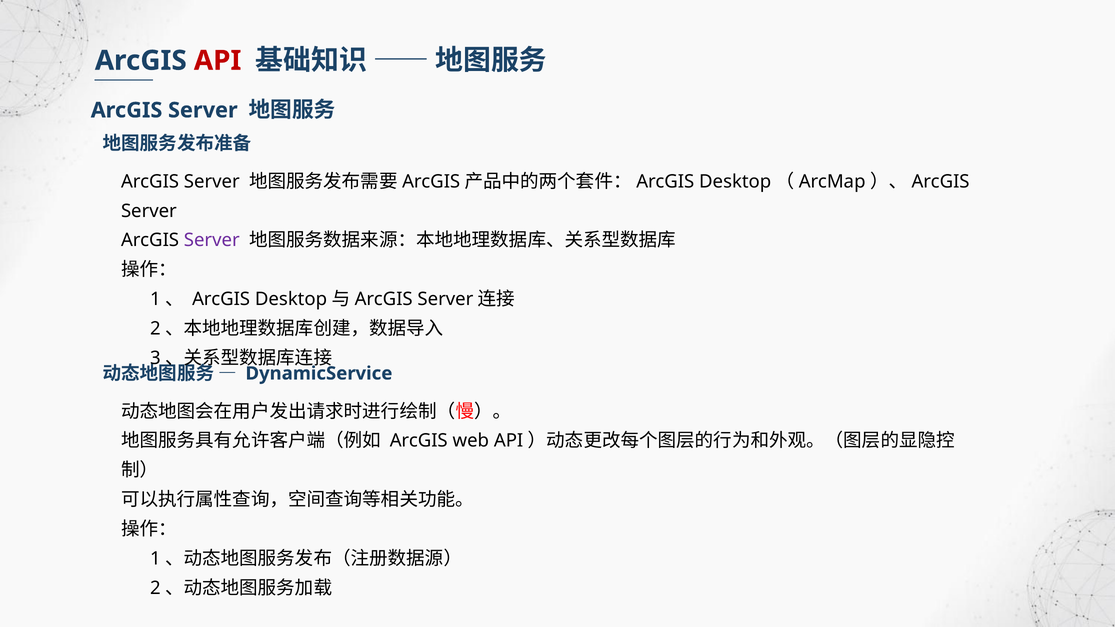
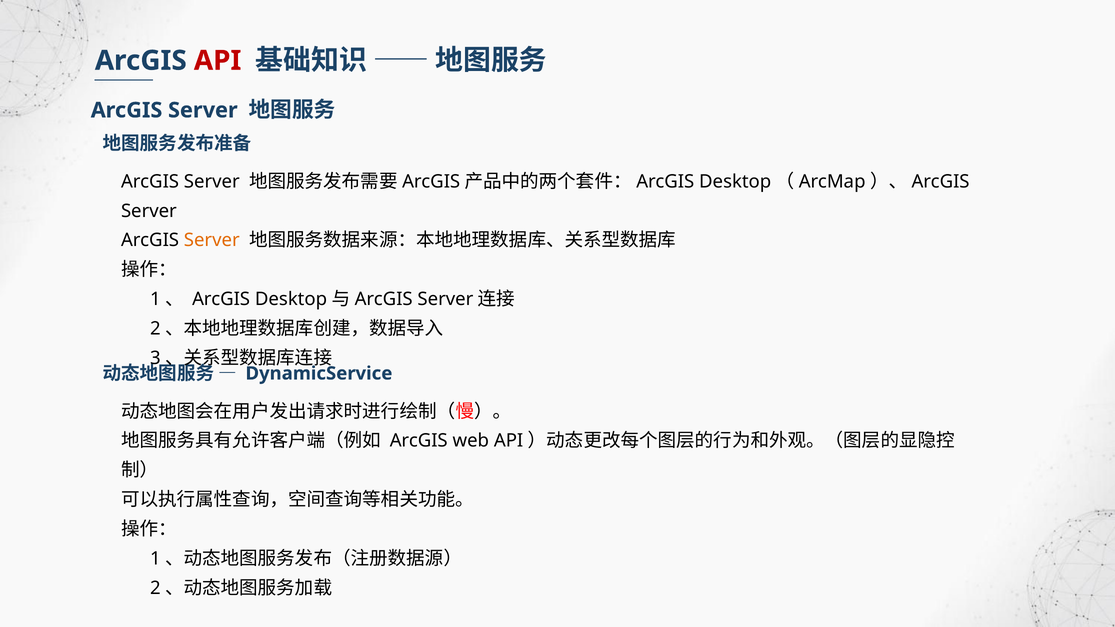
Server at (212, 240) colour: purple -> orange
